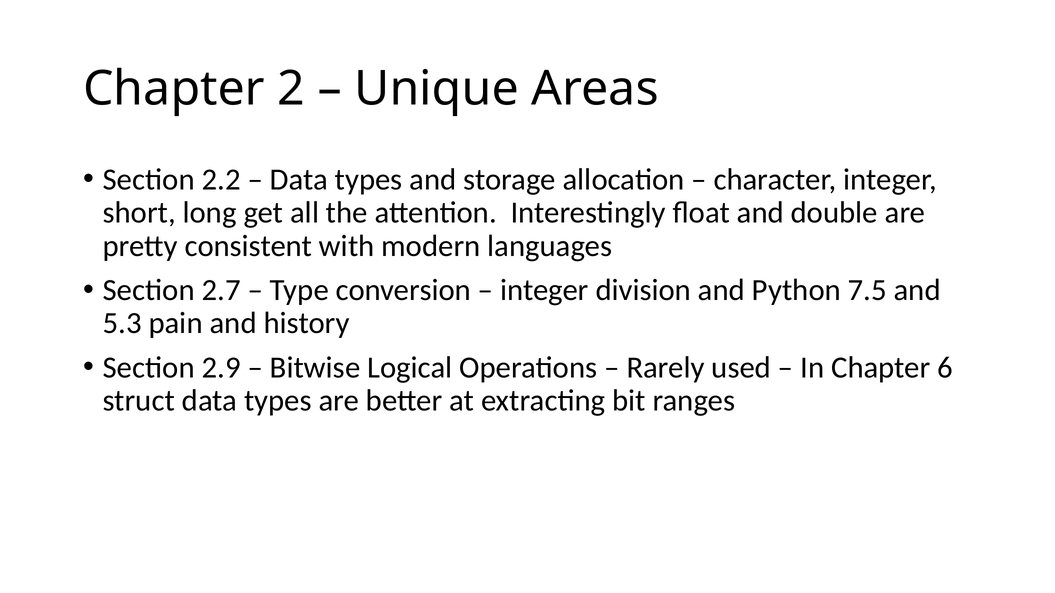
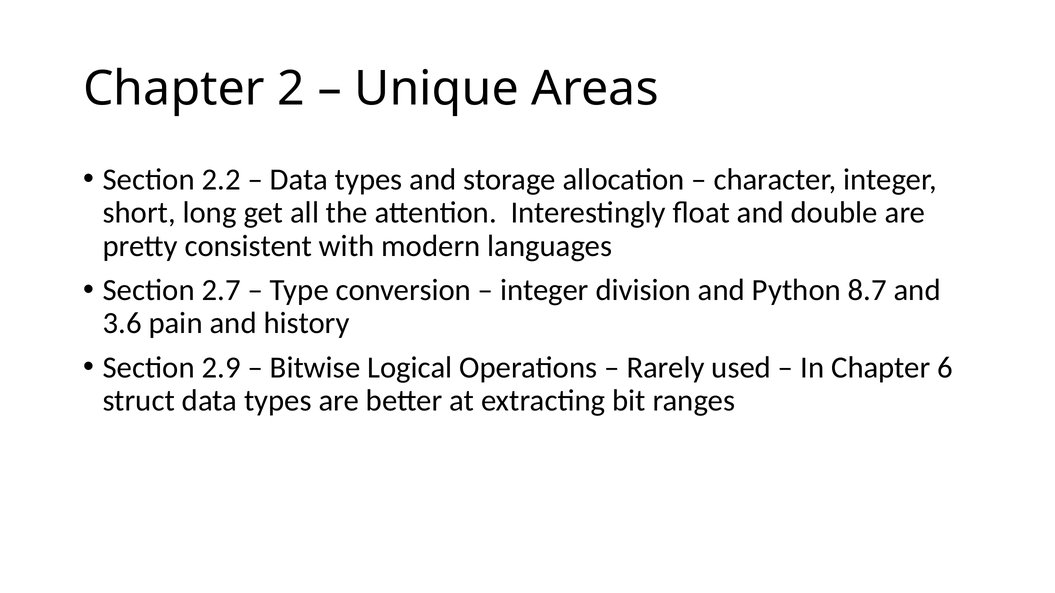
7.5: 7.5 -> 8.7
5.3: 5.3 -> 3.6
